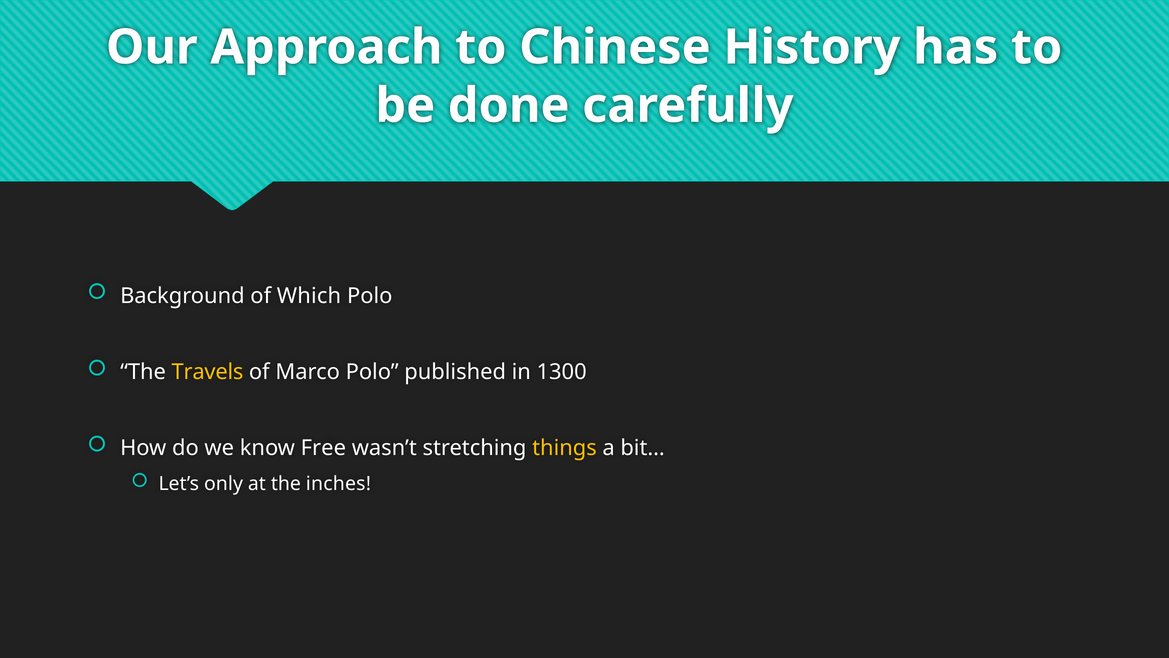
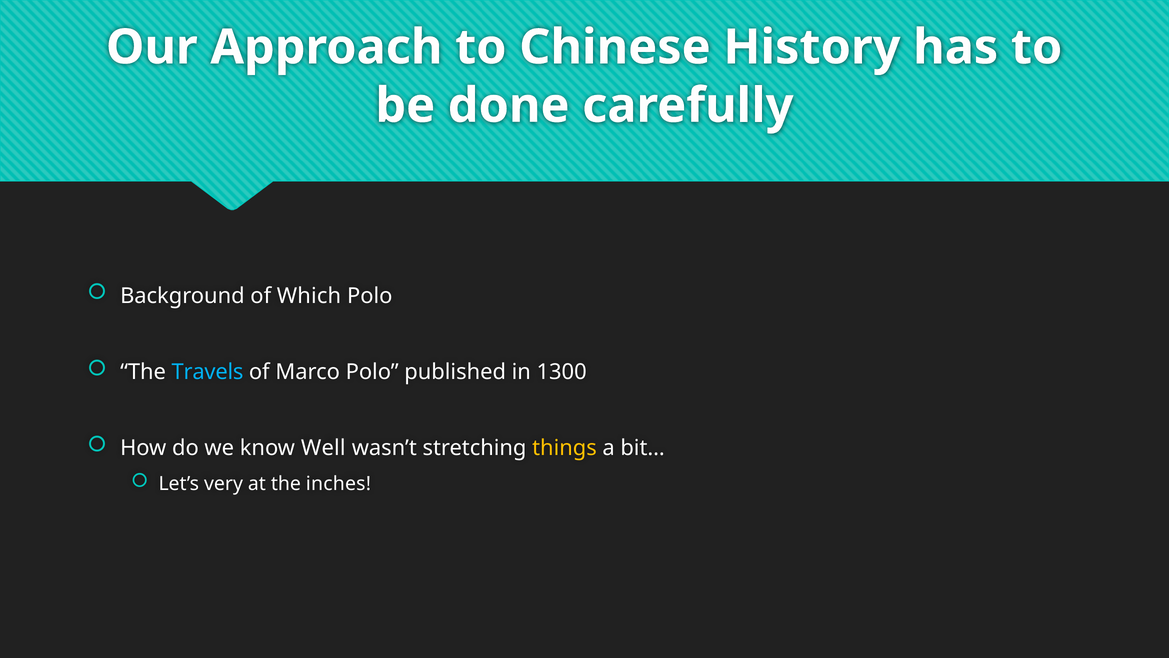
Travels colour: yellow -> light blue
Free: Free -> Well
only: only -> very
